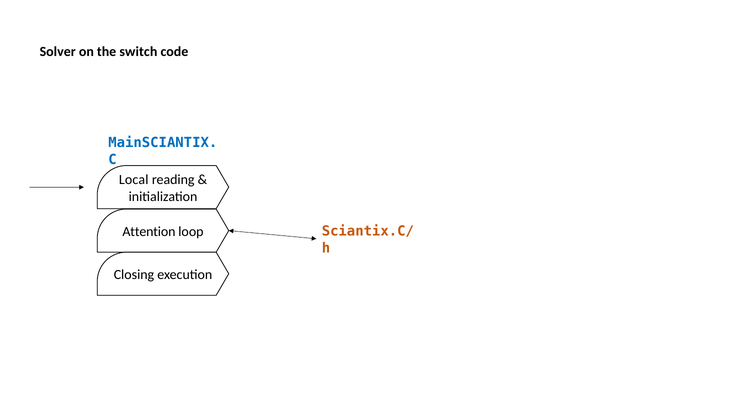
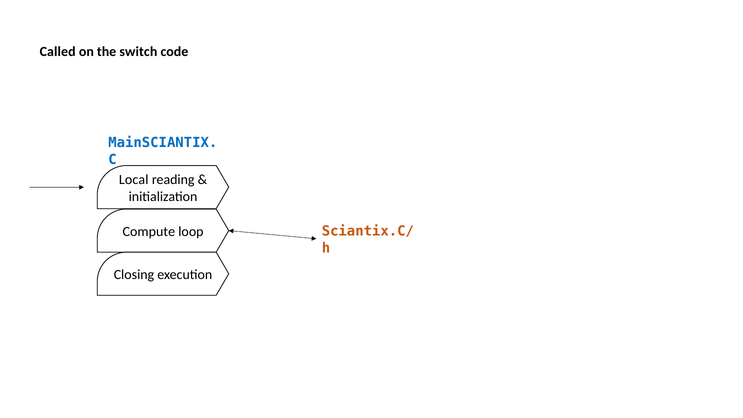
Solver: Solver -> Called
Attention: Attention -> Compute
